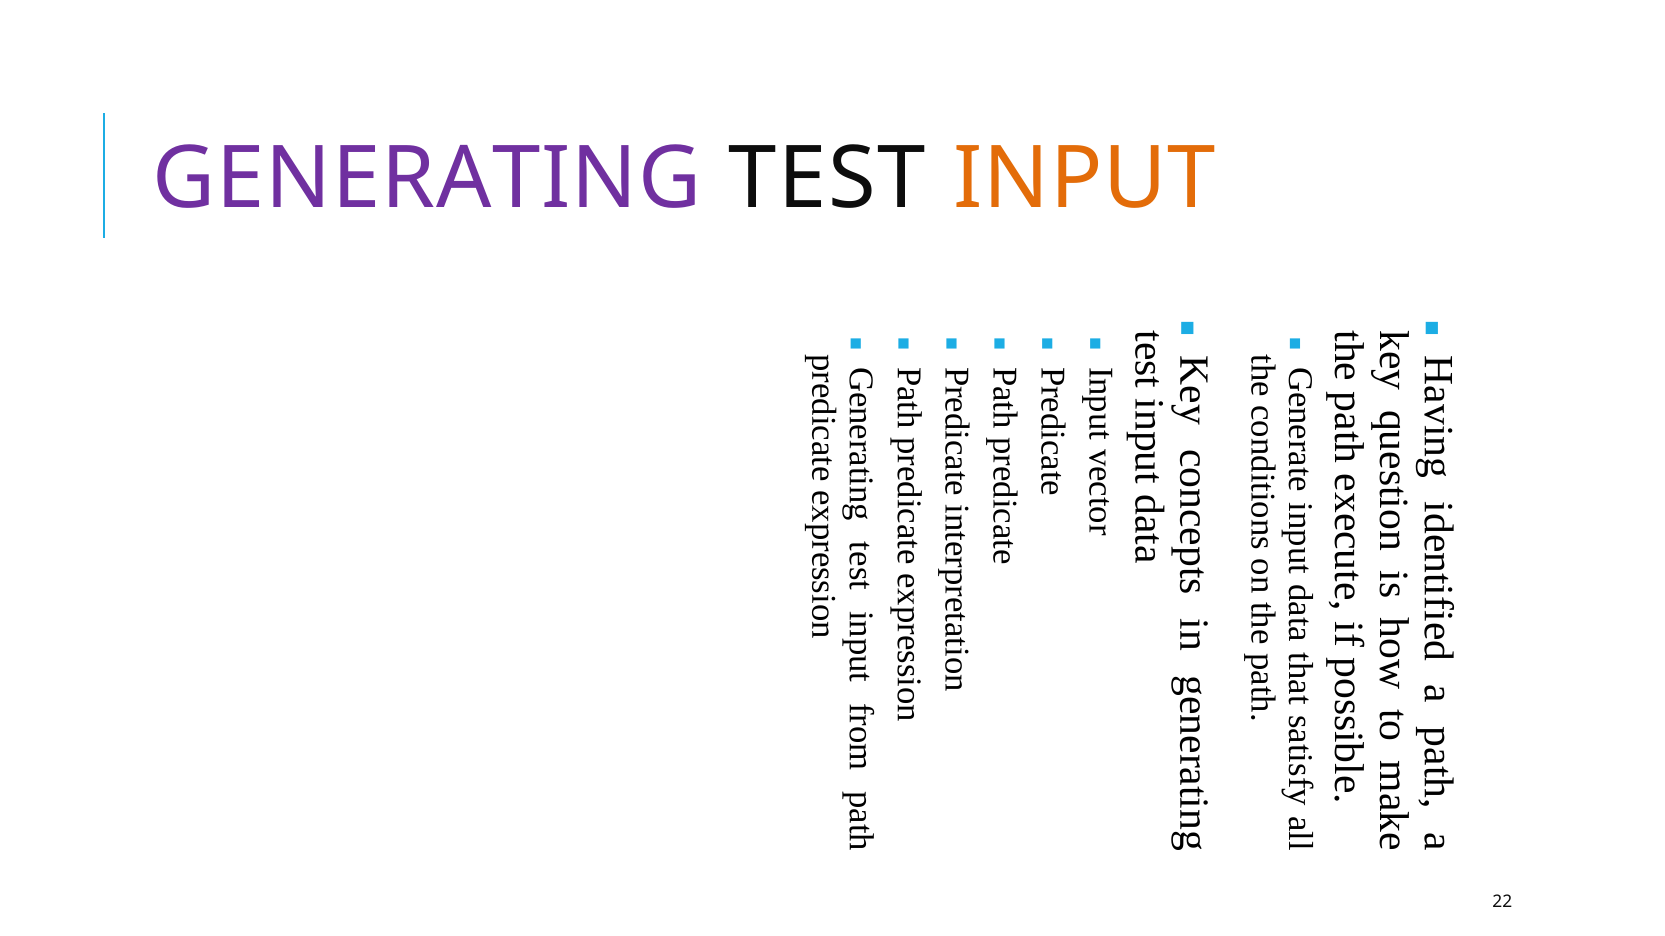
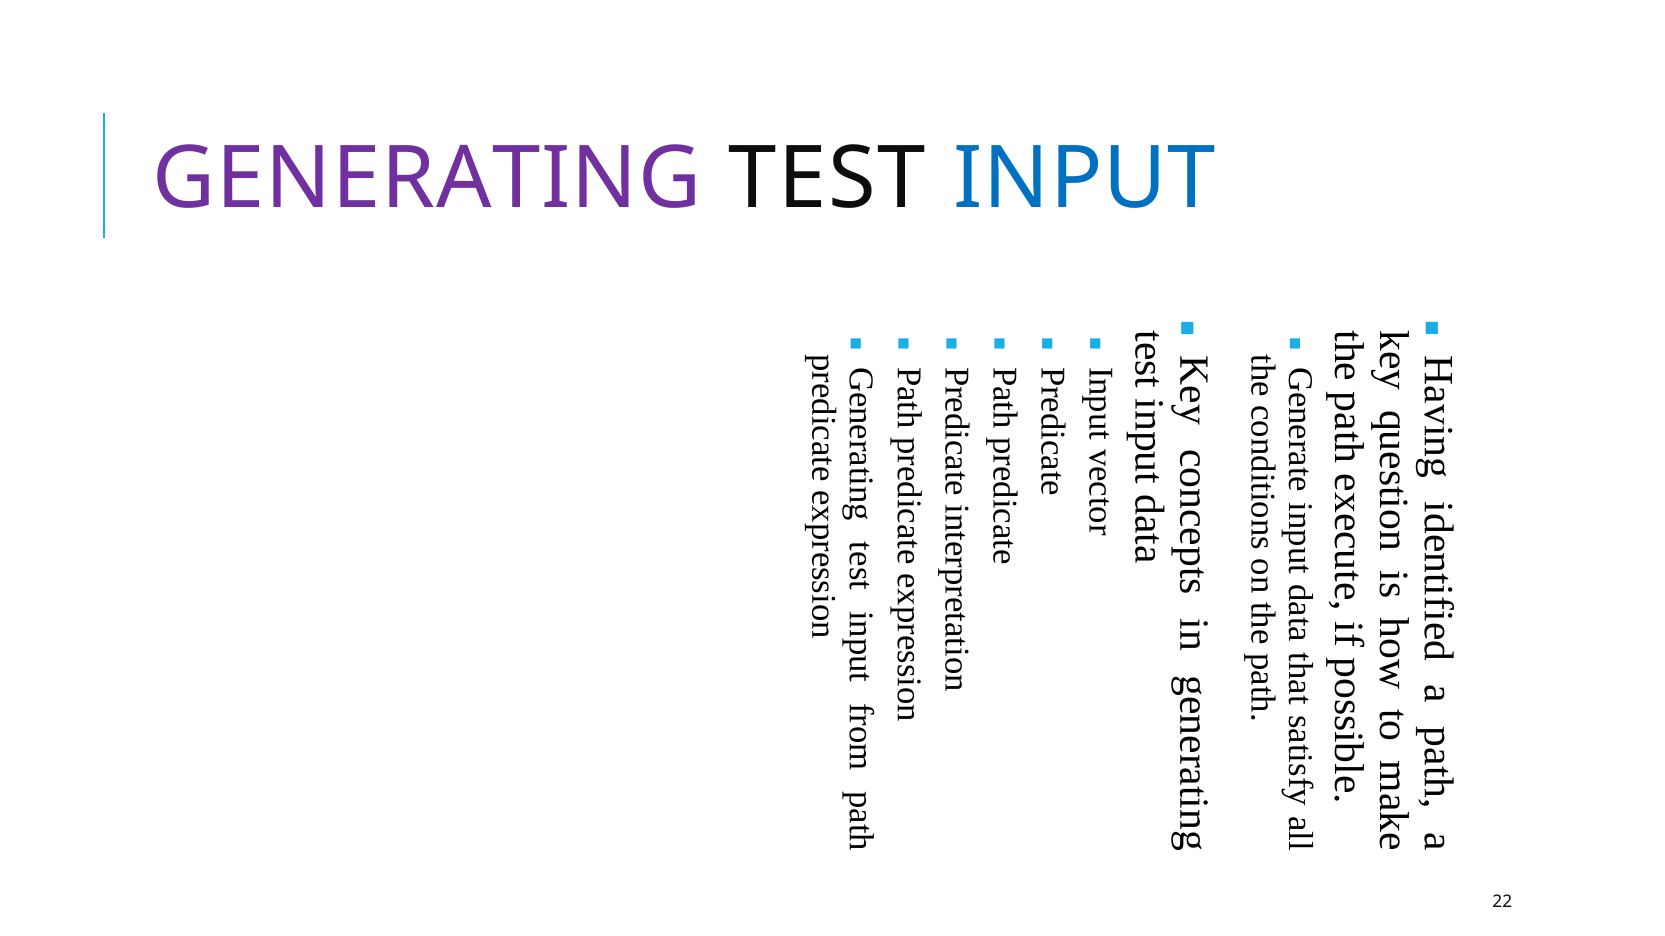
INPUT colour: orange -> blue
